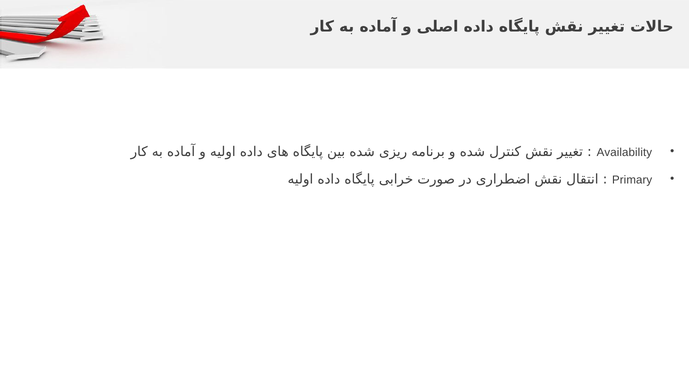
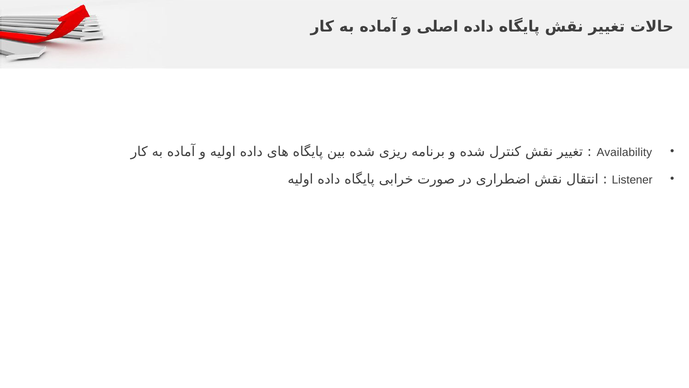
Primary: Primary -> Listener
